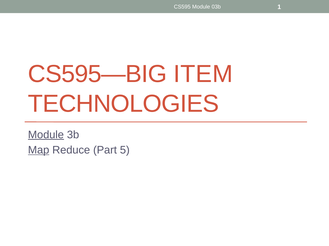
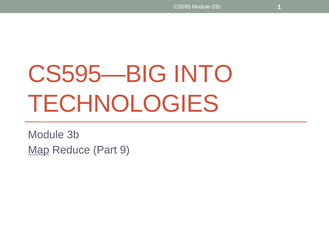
ITEM: ITEM -> INTO
Module at (46, 135) underline: present -> none
5: 5 -> 9
